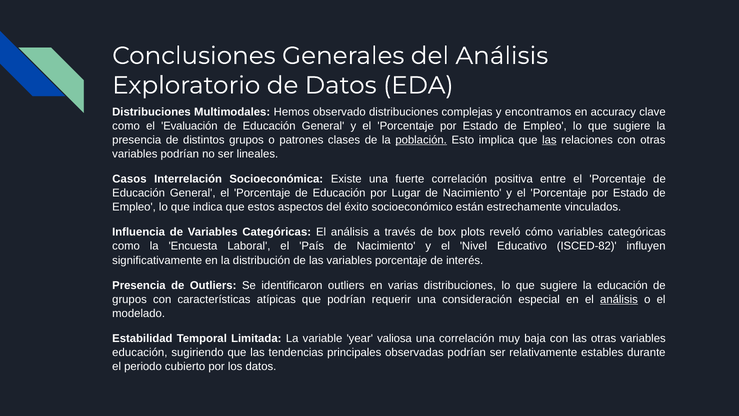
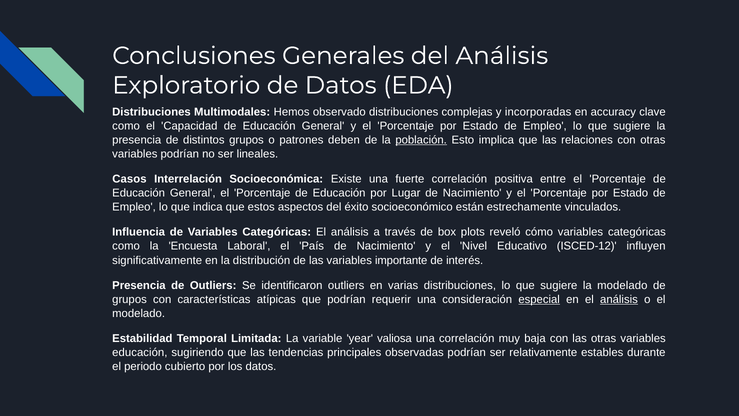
encontramos: encontramos -> incorporadas
Evaluación: Evaluación -> Capacidad
clases: clases -> deben
las at (549, 140) underline: present -> none
ISCED-82: ISCED-82 -> ISCED-12
variables porcentaje: porcentaje -> importante
la educación: educación -> modelado
especial underline: none -> present
